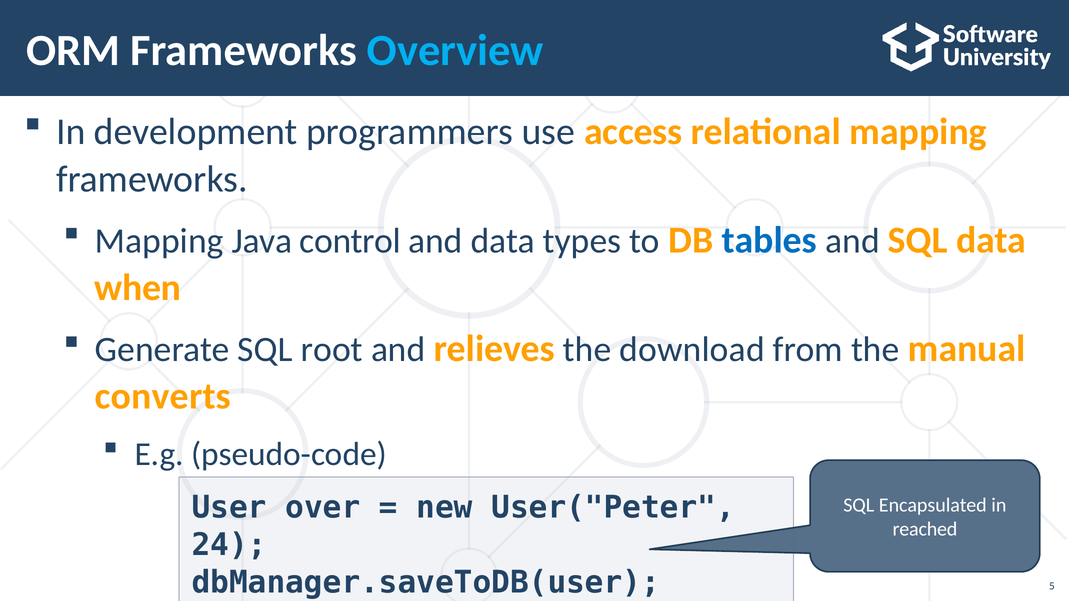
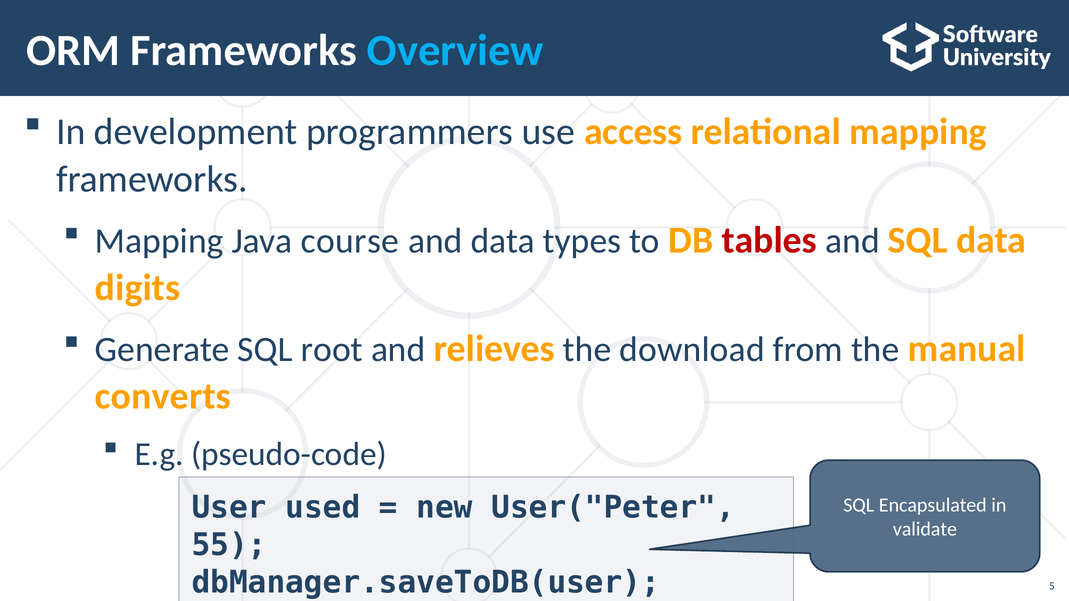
control: control -> course
tables colour: blue -> red
when: when -> digits
over: over -> used
reached: reached -> validate
24: 24 -> 55
